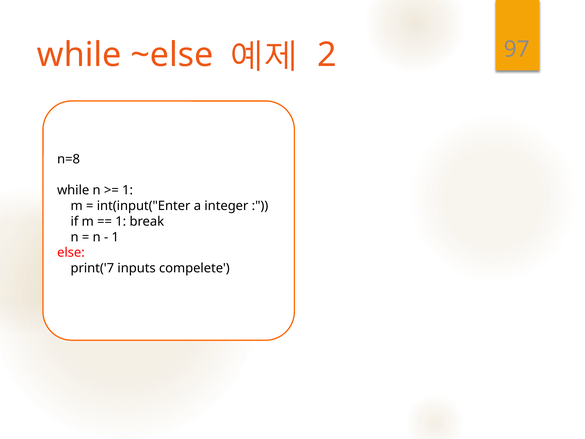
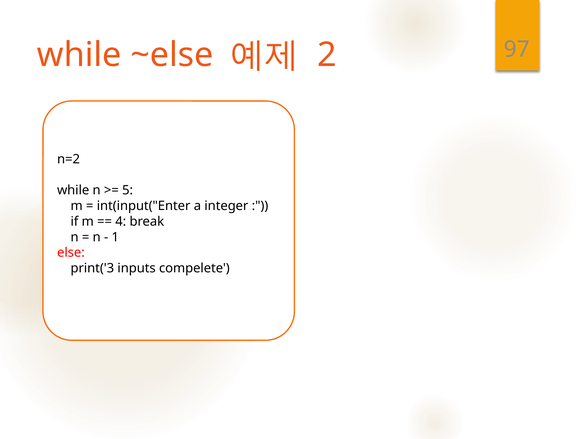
n=8: n=8 -> n=2
1 at (128, 190): 1 -> 5
1 at (121, 221): 1 -> 4
print('7: print('7 -> print('3
